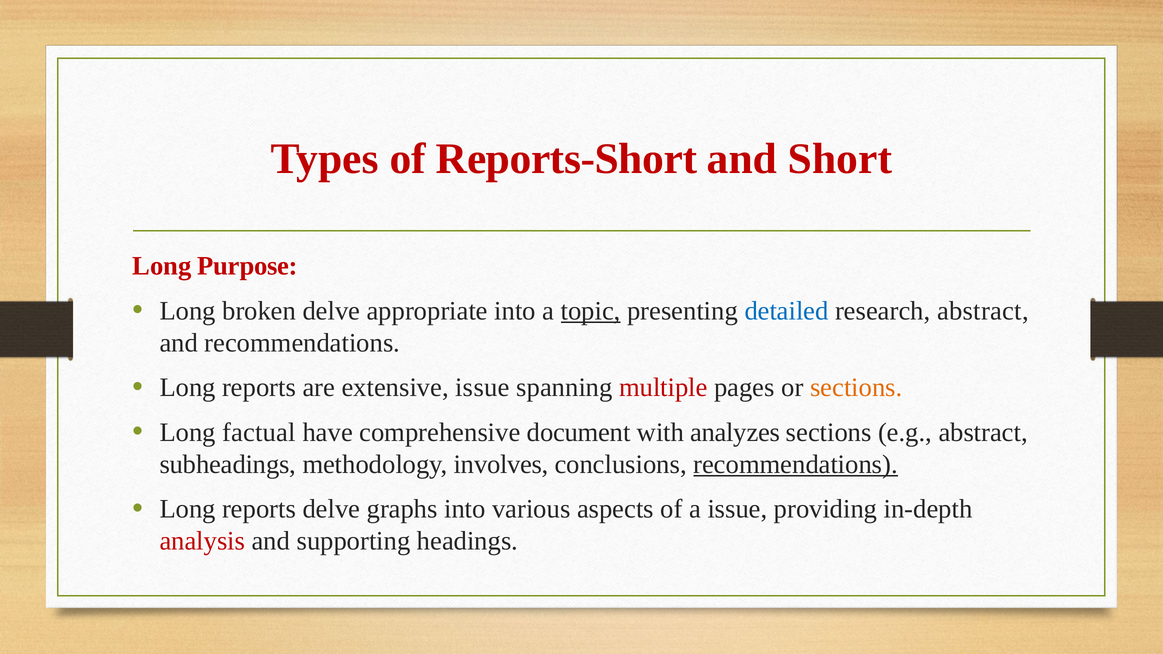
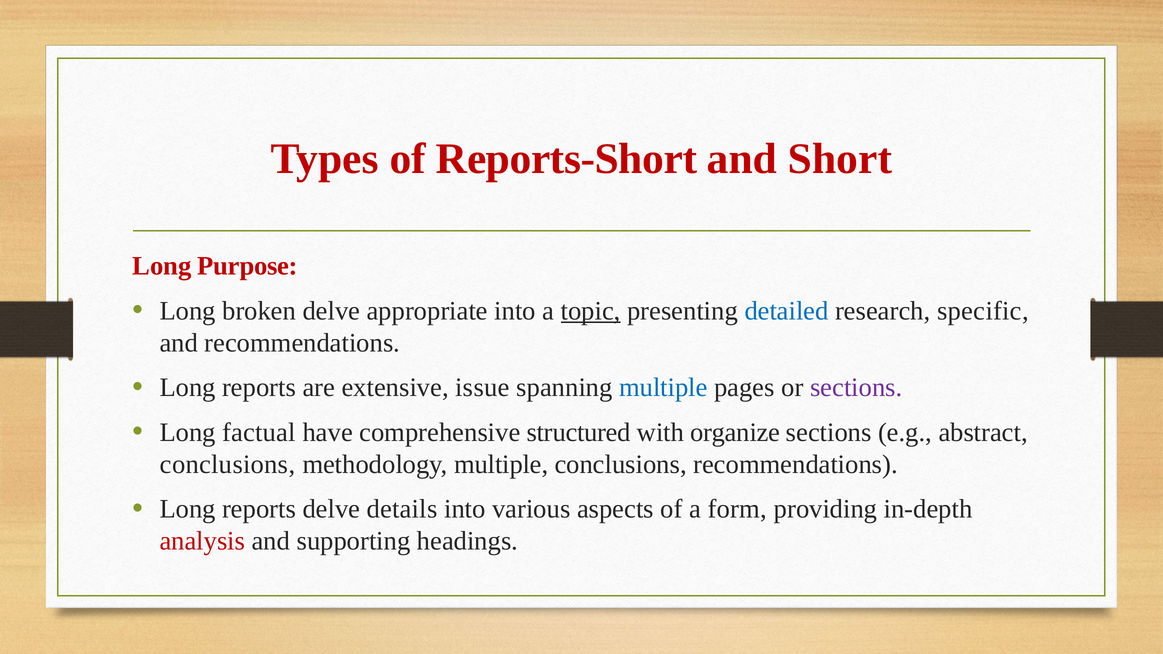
research abstract: abstract -> specific
multiple at (663, 388) colour: red -> blue
sections at (856, 388) colour: orange -> purple
document: document -> structured
analyzes: analyzes -> organize
subheadings at (228, 465): subheadings -> conclusions
methodology involves: involves -> multiple
recommendations at (796, 465) underline: present -> none
graphs: graphs -> details
a issue: issue -> form
